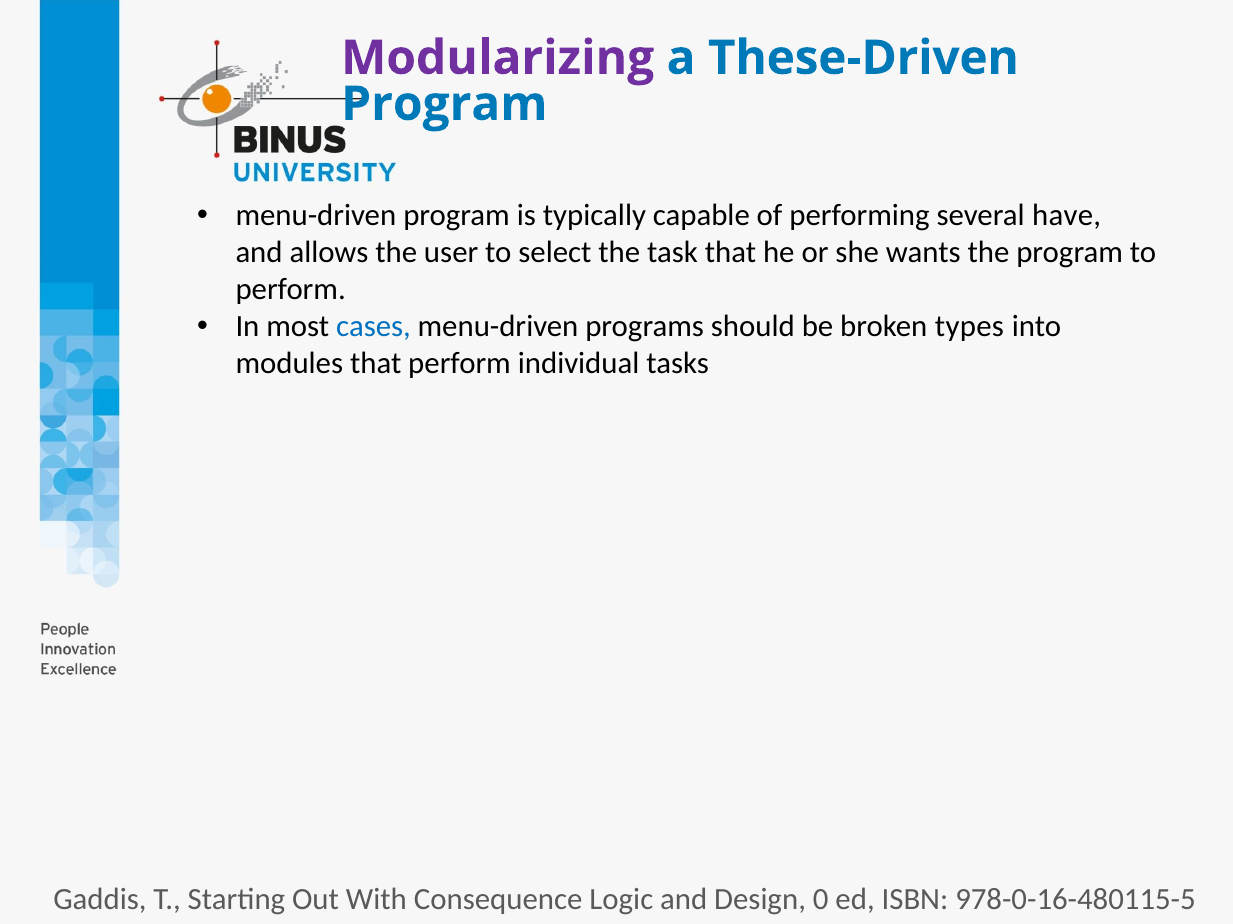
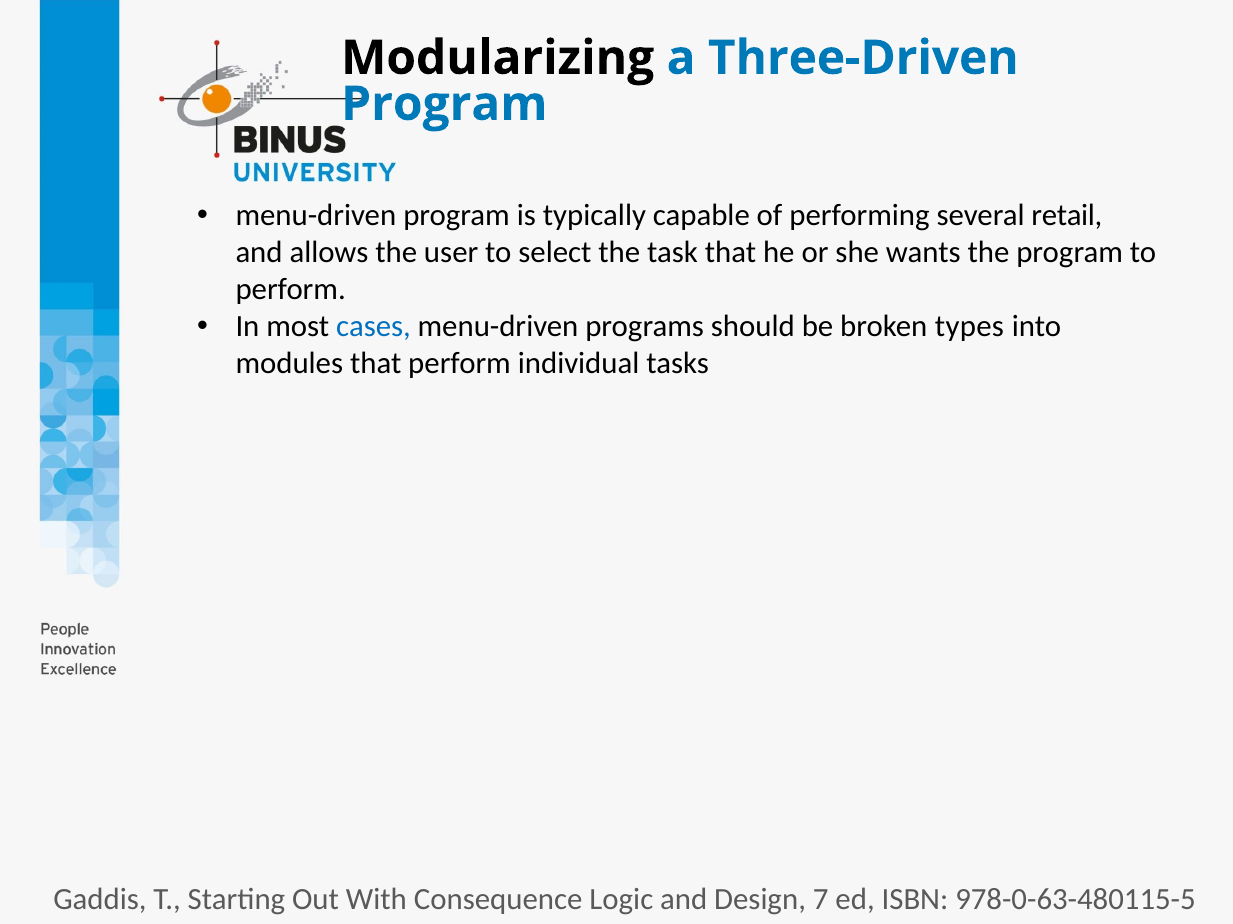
Modularizing colour: purple -> black
These-Driven: These-Driven -> Three-Driven
have: have -> retail
0: 0 -> 7
978-0-16-480115-5: 978-0-16-480115-5 -> 978-0-63-480115-5
